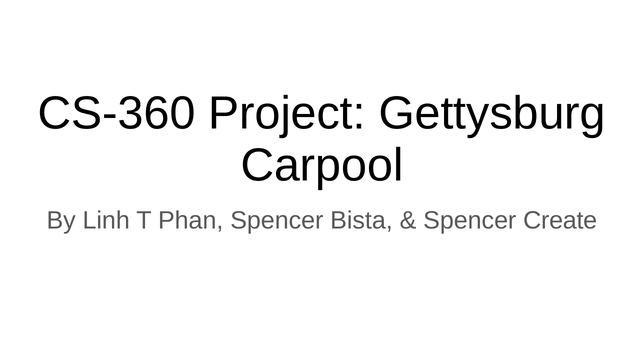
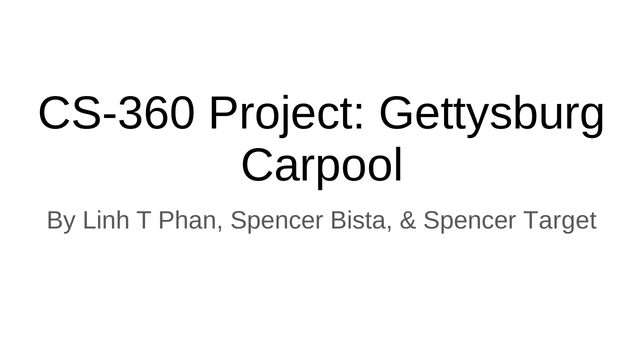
Create: Create -> Target
